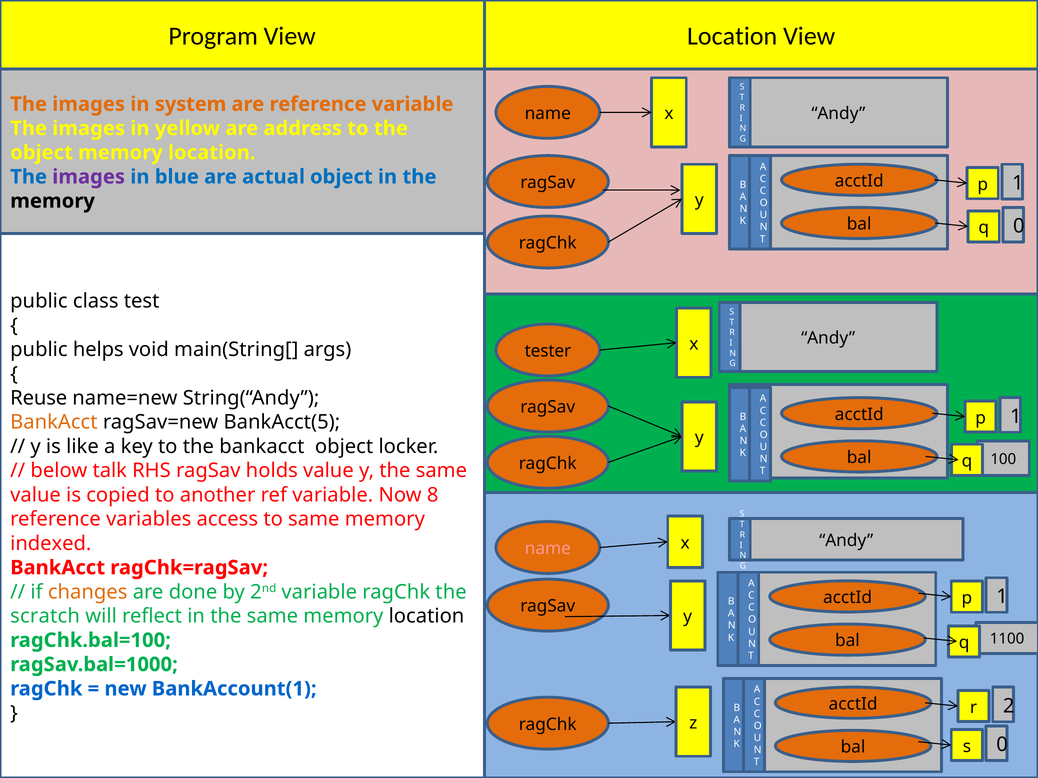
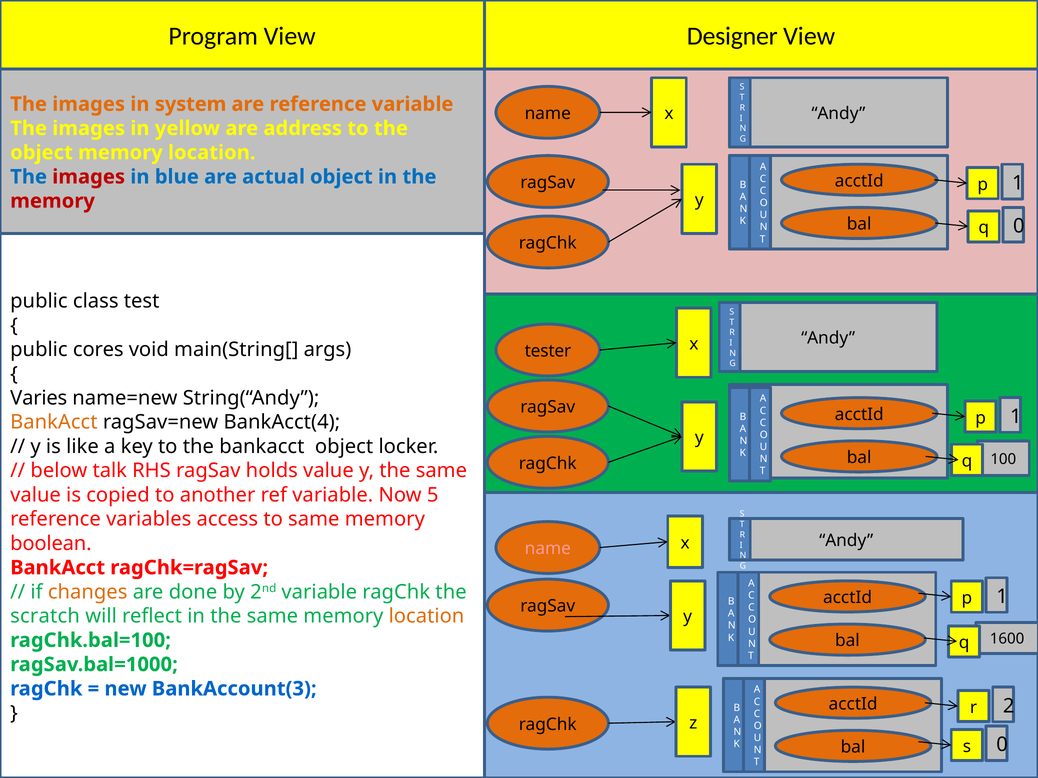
View Location: Location -> Designer
images at (89, 177) colour: purple -> red
memory at (53, 201) colour: black -> red
helps: helps -> cores
Reuse: Reuse -> Varies
BankAcct(5: BankAcct(5 -> BankAcct(4
8: 8 -> 5
indexed: indexed -> boolean
location at (427, 616) colour: black -> orange
1100: 1100 -> 1600
BankAccount(1: BankAccount(1 -> BankAccount(3
